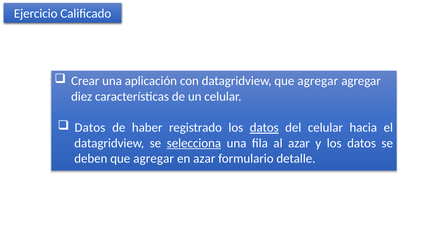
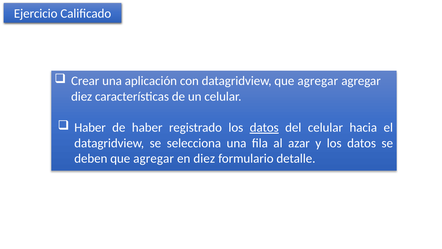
Datos at (90, 127): Datos -> Haber
selecciona underline: present -> none
en azar: azar -> diez
